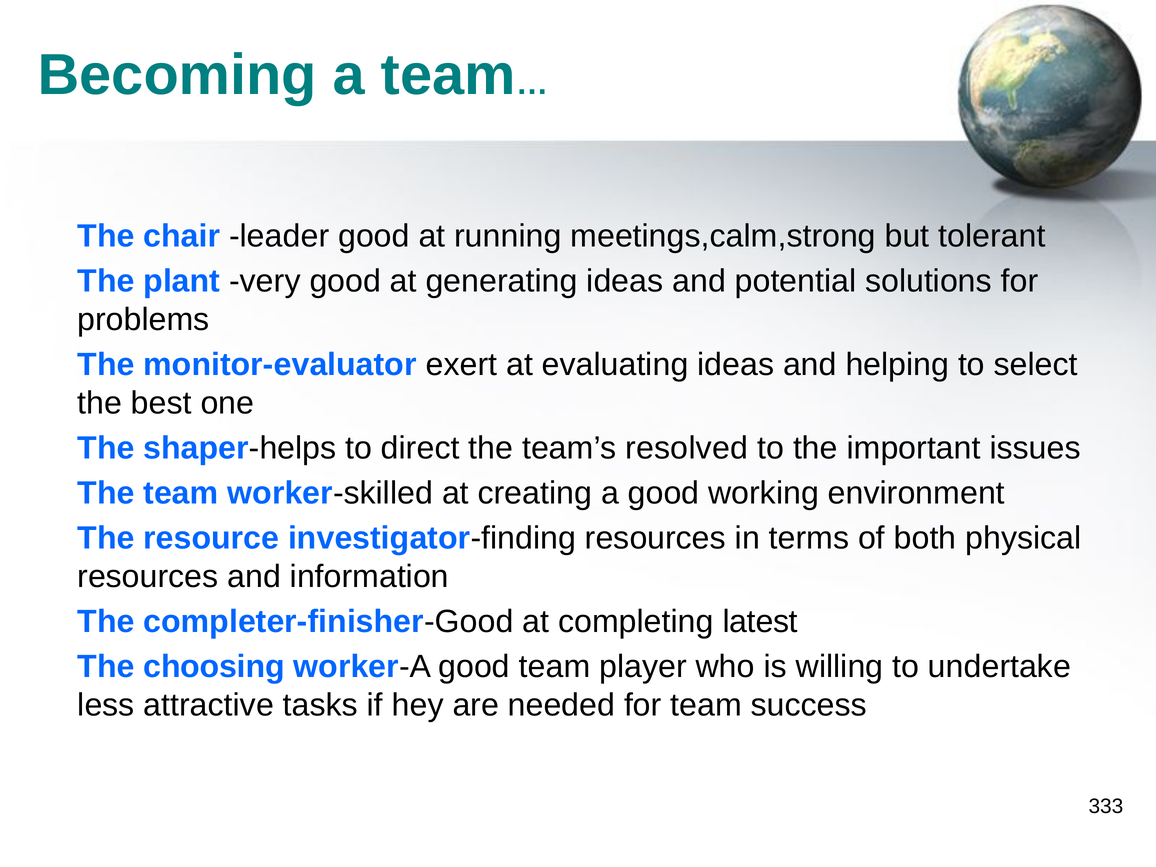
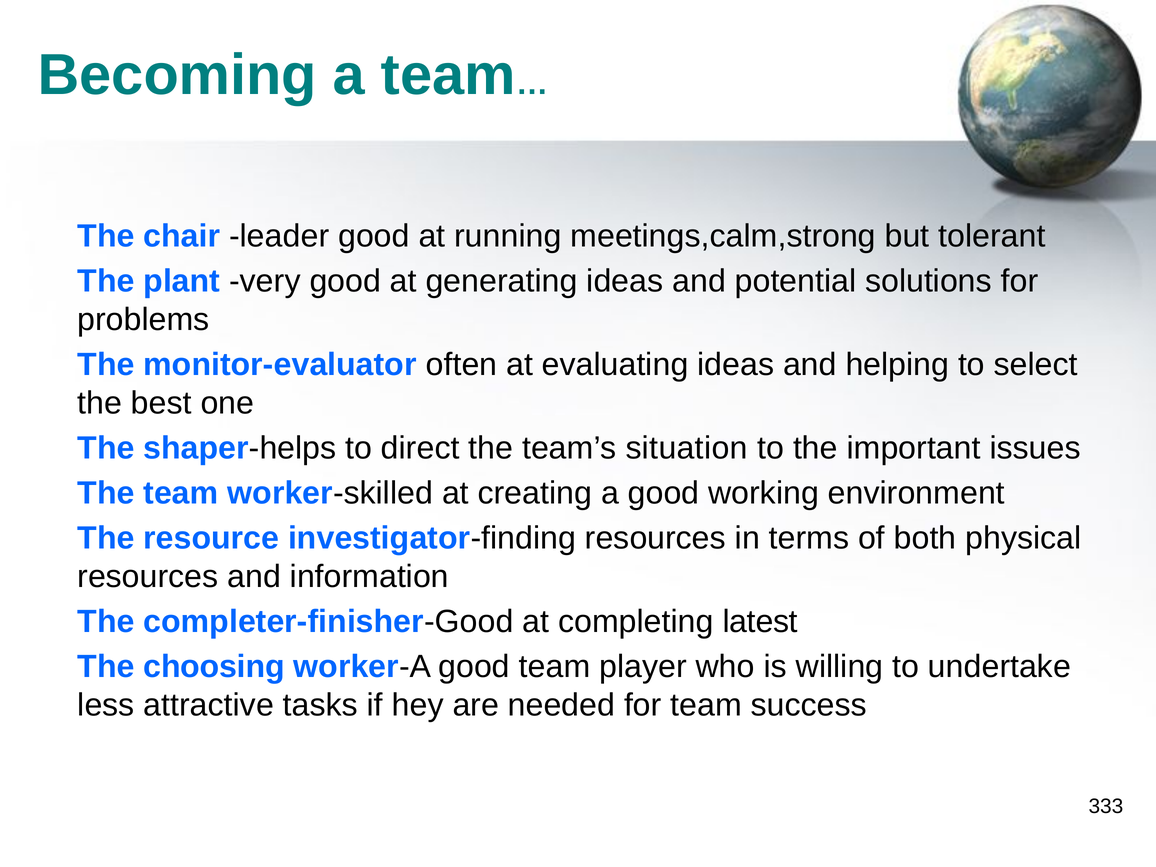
exert: exert -> often
resolved: resolved -> situation
